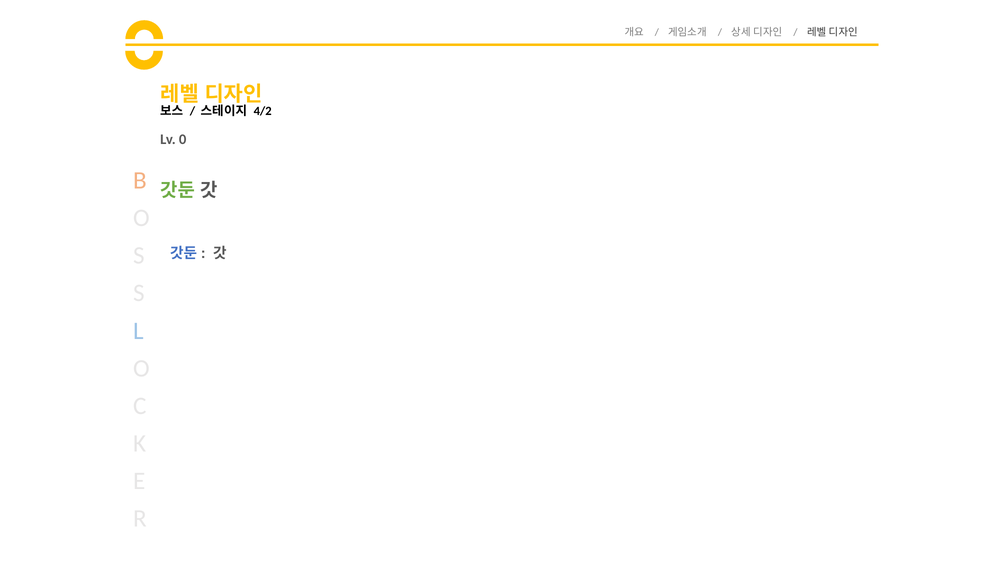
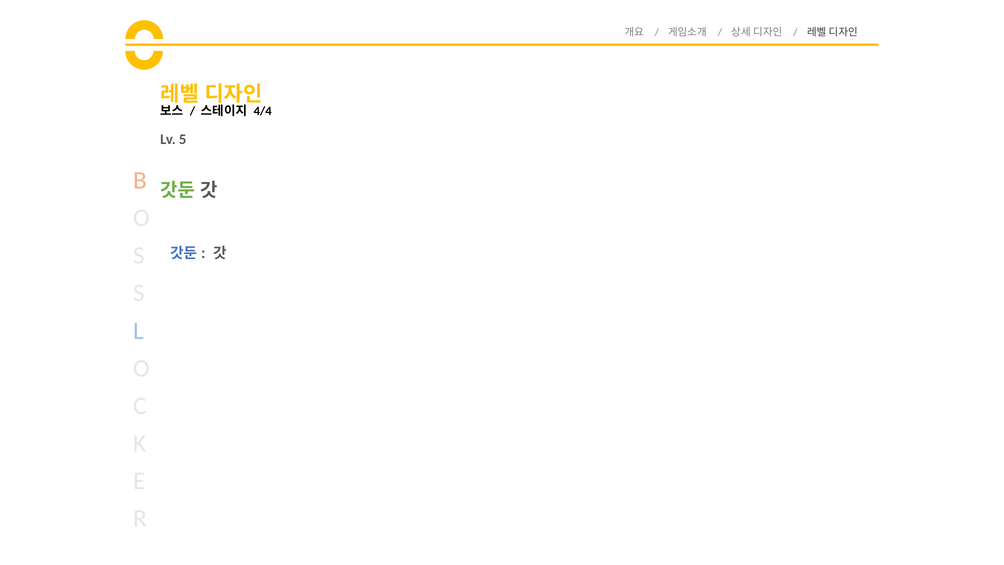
4/2: 4/2 -> 4/4
0: 0 -> 5
